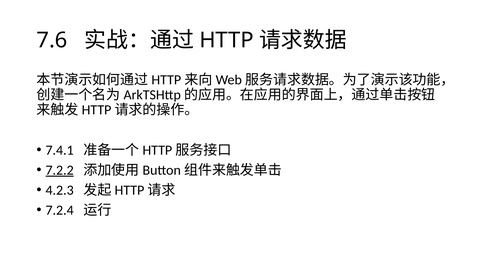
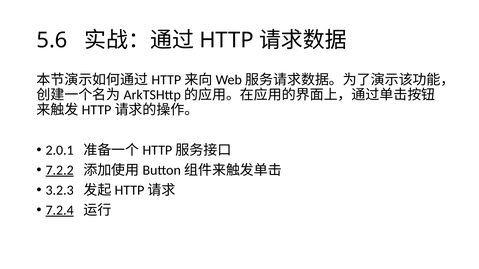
7.6: 7.6 -> 5.6
7.4.1: 7.4.1 -> 2.0.1
4.2.3: 4.2.3 -> 3.2.3
7.2.4 underline: none -> present
